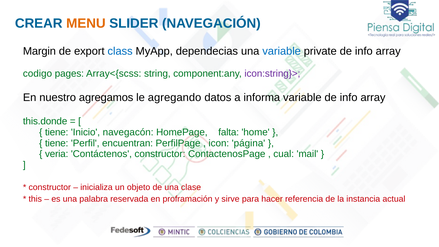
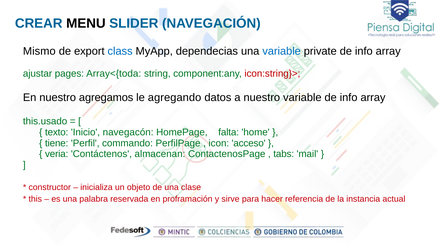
MENU colour: orange -> black
Margin: Margin -> Mismo
codigo: codigo -> ajustar
Array<{scss: Array<{scss -> Array<{toda
icon:string}> colour: purple -> red
a informa: informa -> nuestro
this.donde: this.donde -> this.usado
tiene at (57, 132): tiene -> texto
encuentran: encuentran -> commando
página: página -> acceso
Contáctenos constructor: constructor -> almacenan
cual: cual -> tabs
